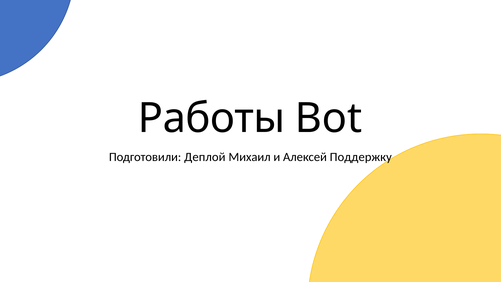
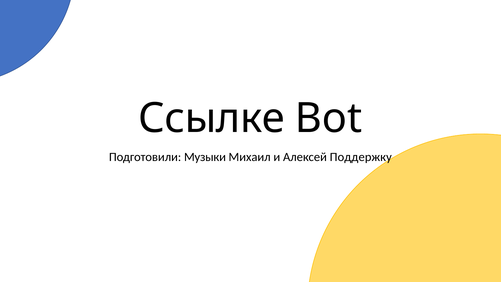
Работы: Работы -> Ссылке
Деплой: Деплой -> Музыки
